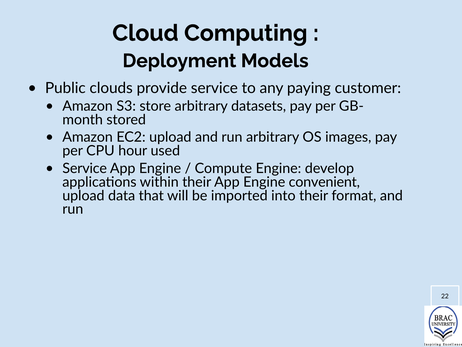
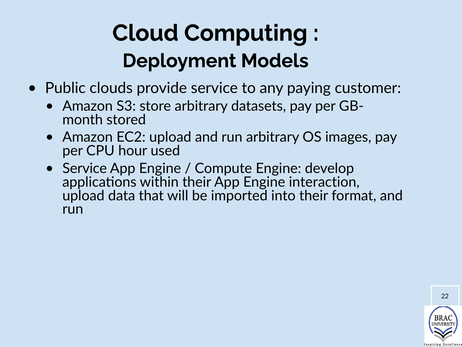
convenient: convenient -> interaction
